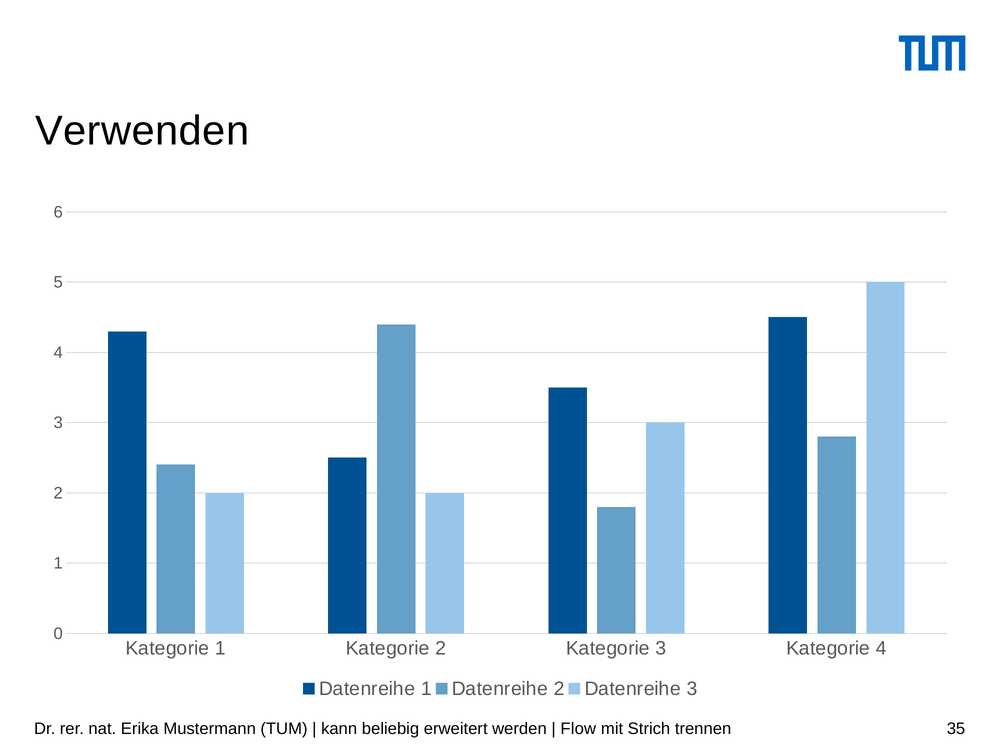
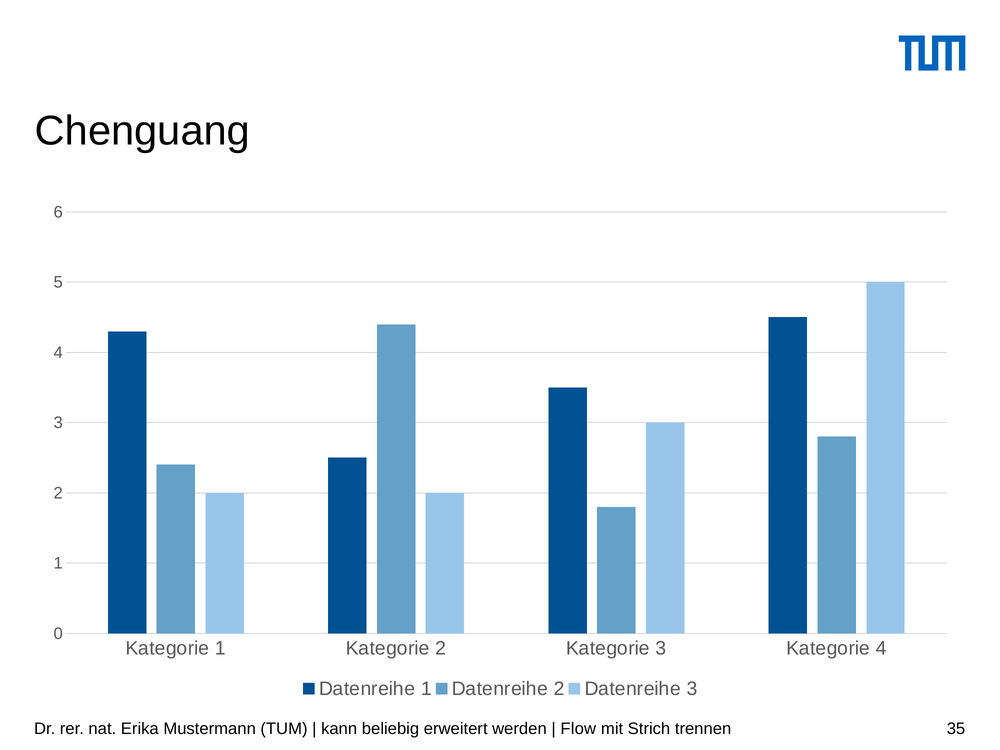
Verwenden: Verwenden -> Chenguang
